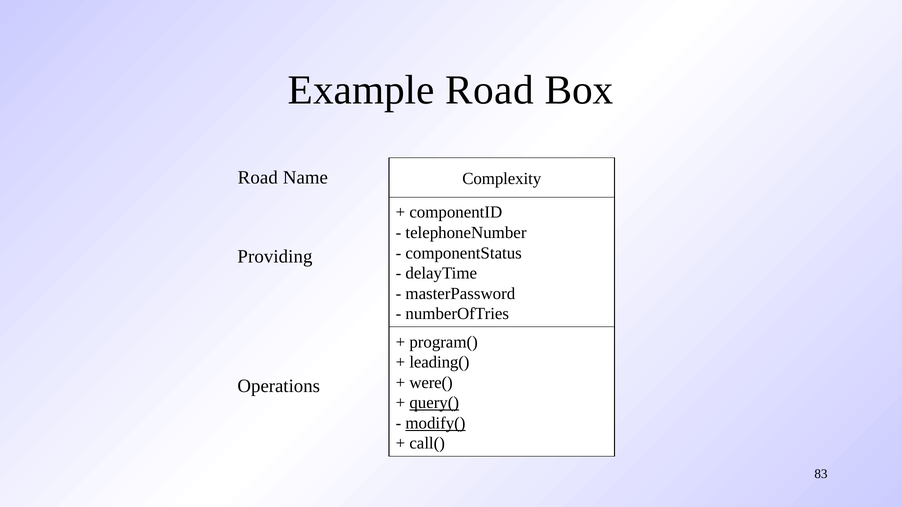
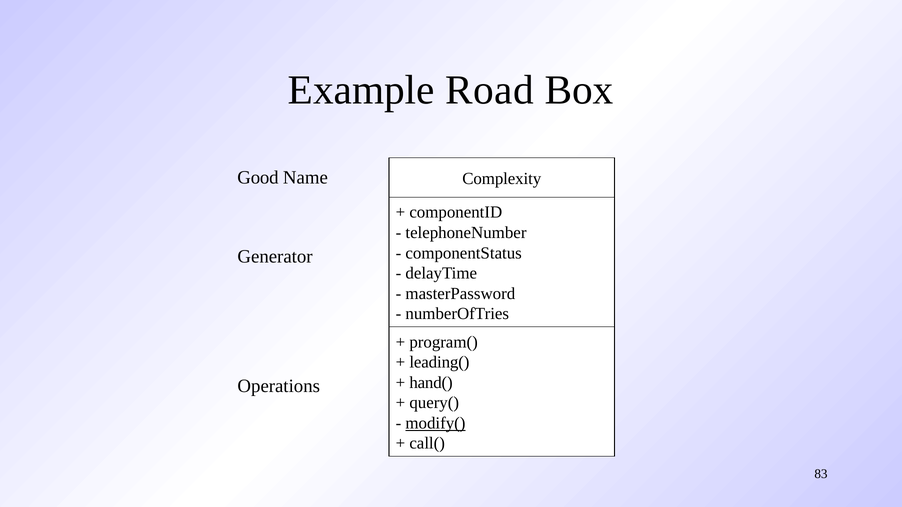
Road at (258, 178): Road -> Good
Providing: Providing -> Generator
were(: were( -> hand(
query( underline: present -> none
